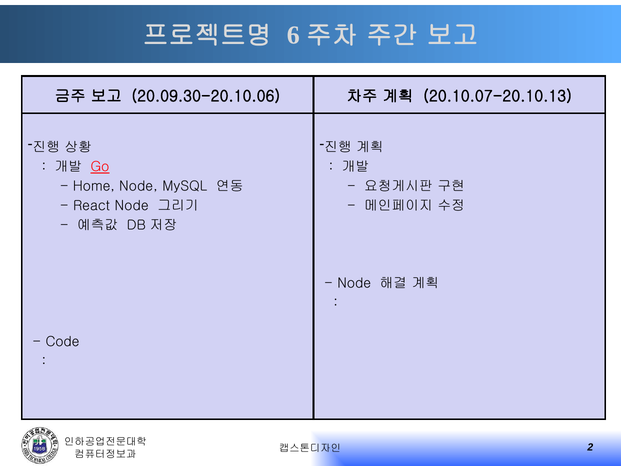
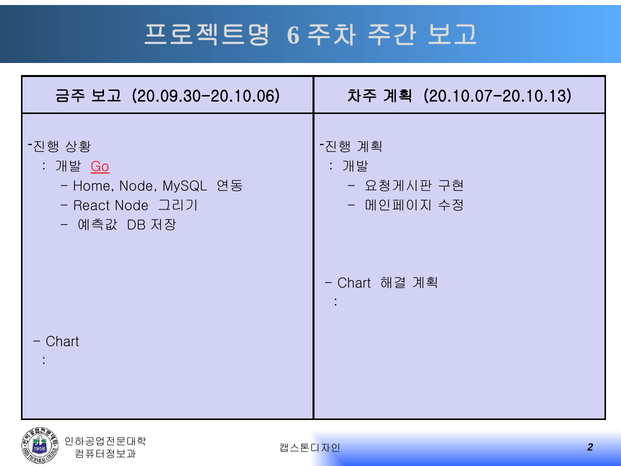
Node at (354, 283): Node -> Chart
Code at (62, 342): Code -> Chart
